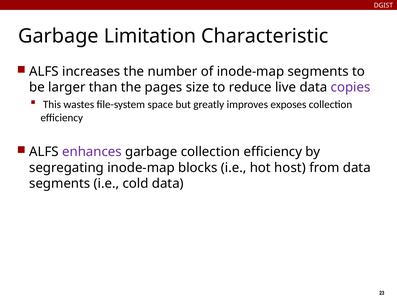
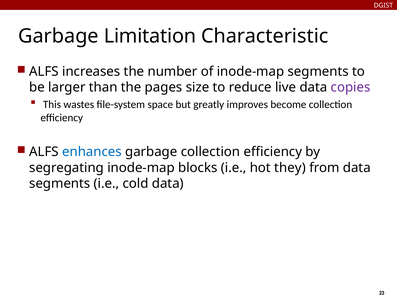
exposes: exposes -> become
enhances colour: purple -> blue
host: host -> they
